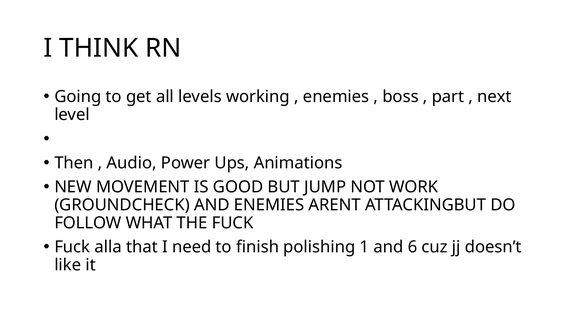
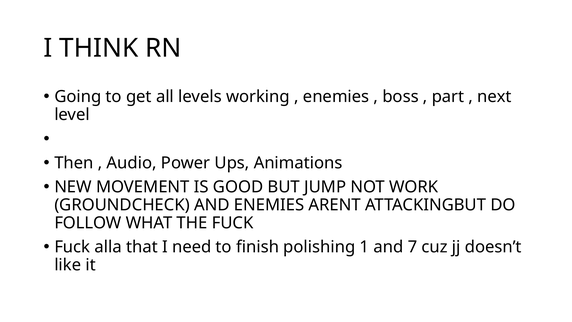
6: 6 -> 7
